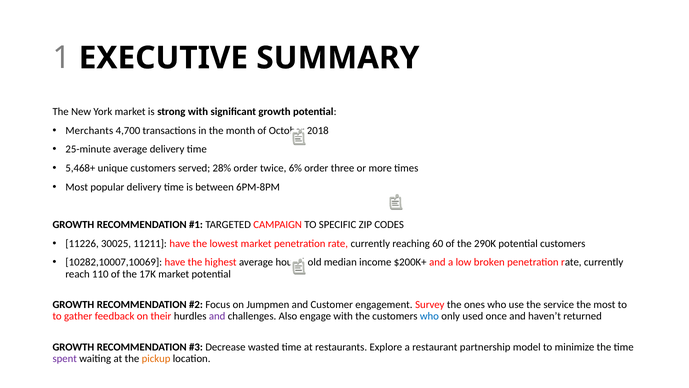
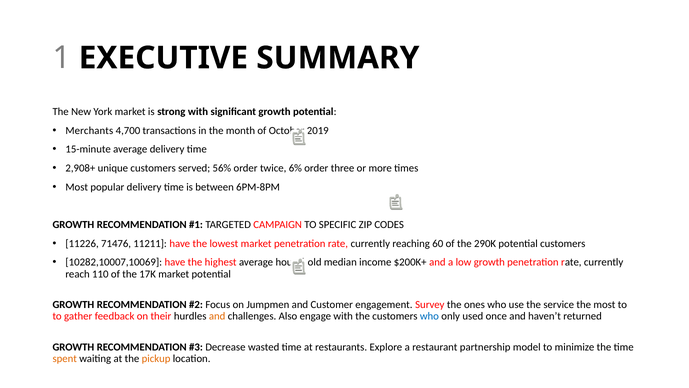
2018: 2018 -> 2019
25-minute: 25-minute -> 15-minute
5,468+: 5,468+ -> 2,908+
28%: 28% -> 56%
30025: 30025 -> 71476
low broken: broken -> growth
and at (217, 316) colour: purple -> orange
spent colour: purple -> orange
